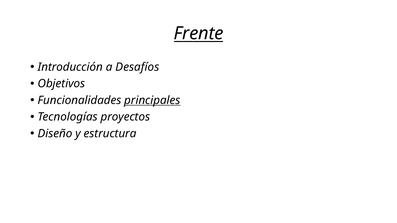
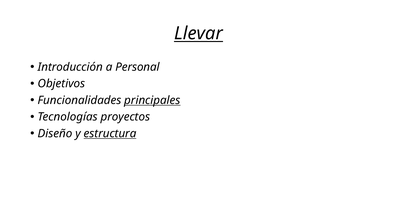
Frente: Frente -> Llevar
Desafíos: Desafíos -> Personal
estructura underline: none -> present
